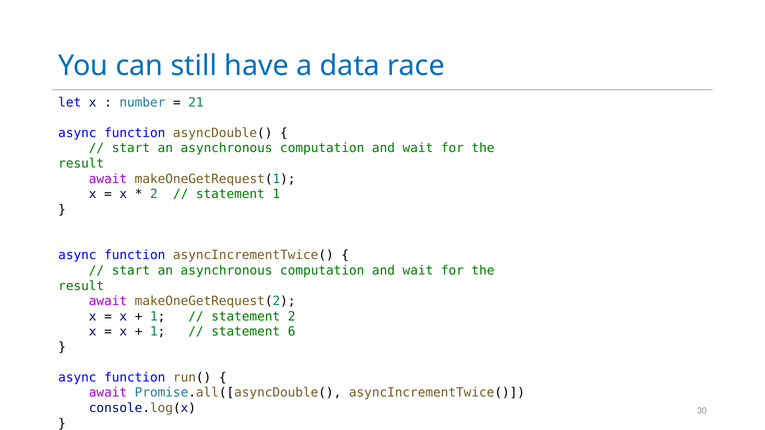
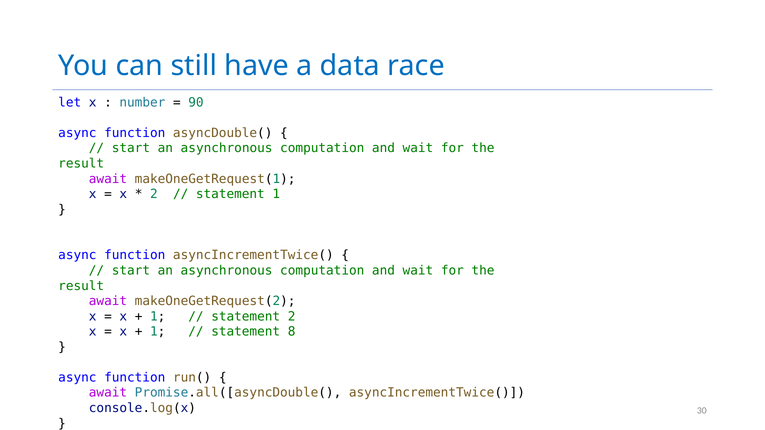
21: 21 -> 90
6: 6 -> 8
